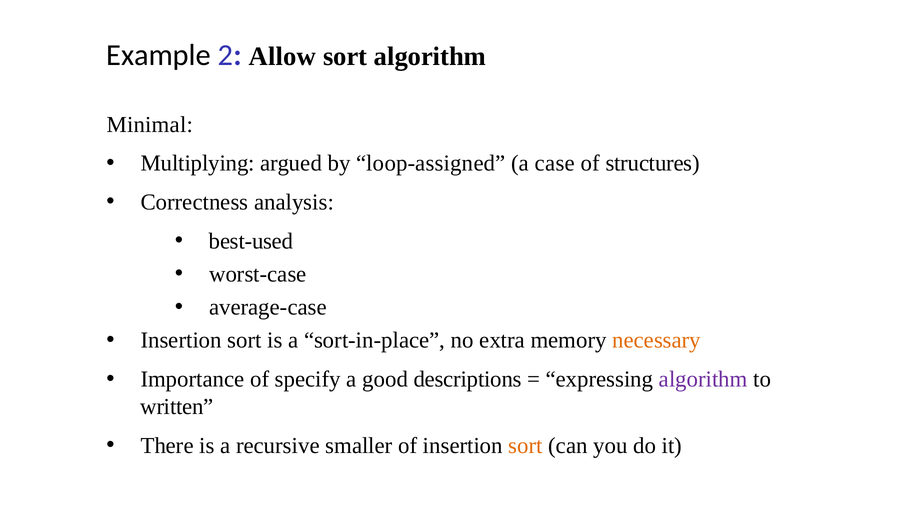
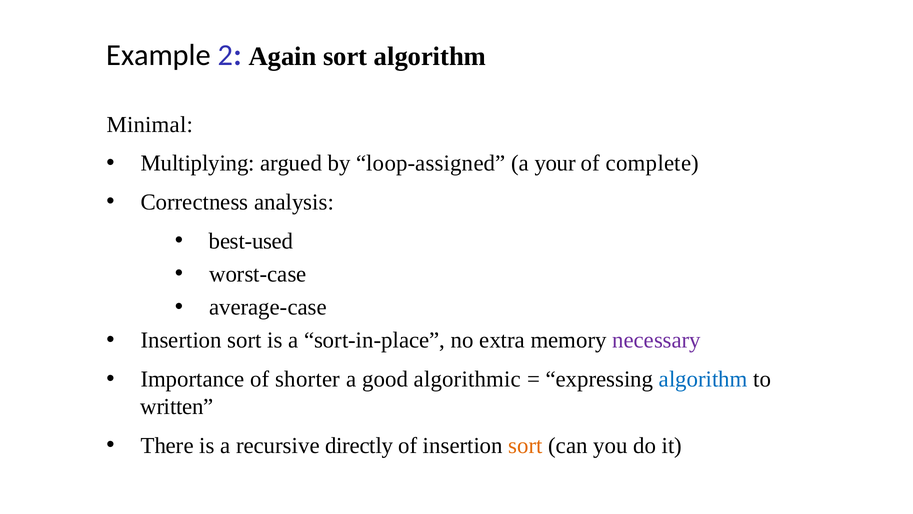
Allow: Allow -> Again
case: case -> your
structures: structures -> complete
necessary colour: orange -> purple
specify: specify -> shorter
descriptions: descriptions -> algorithmic
algorithm at (703, 379) colour: purple -> blue
smaller: smaller -> directly
